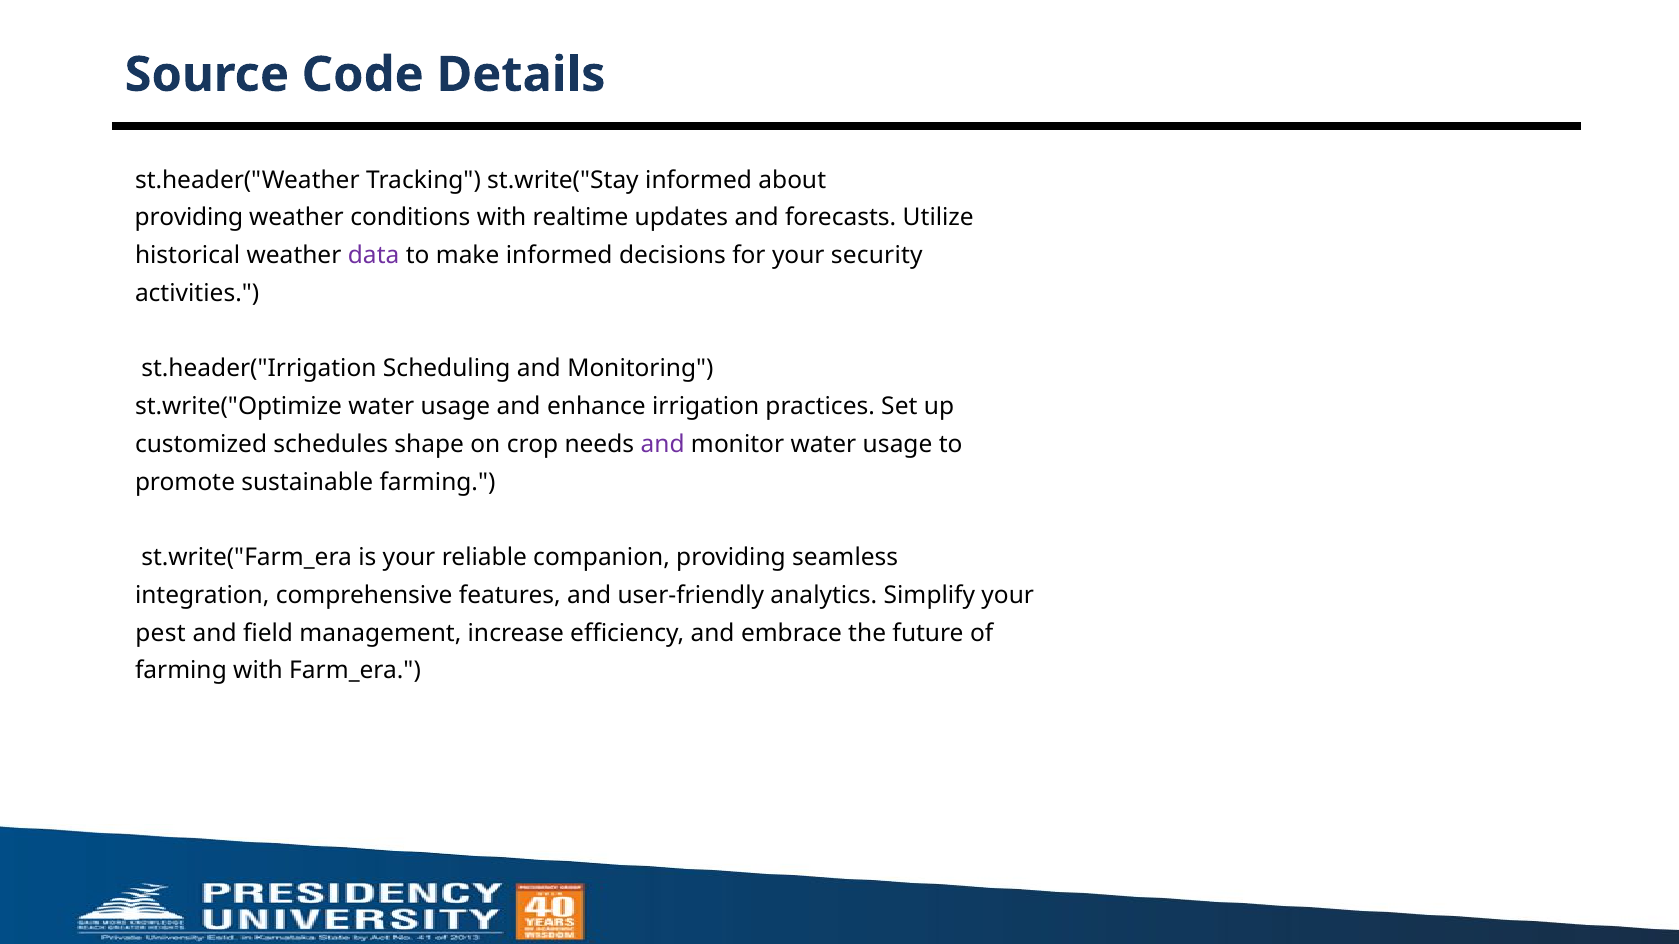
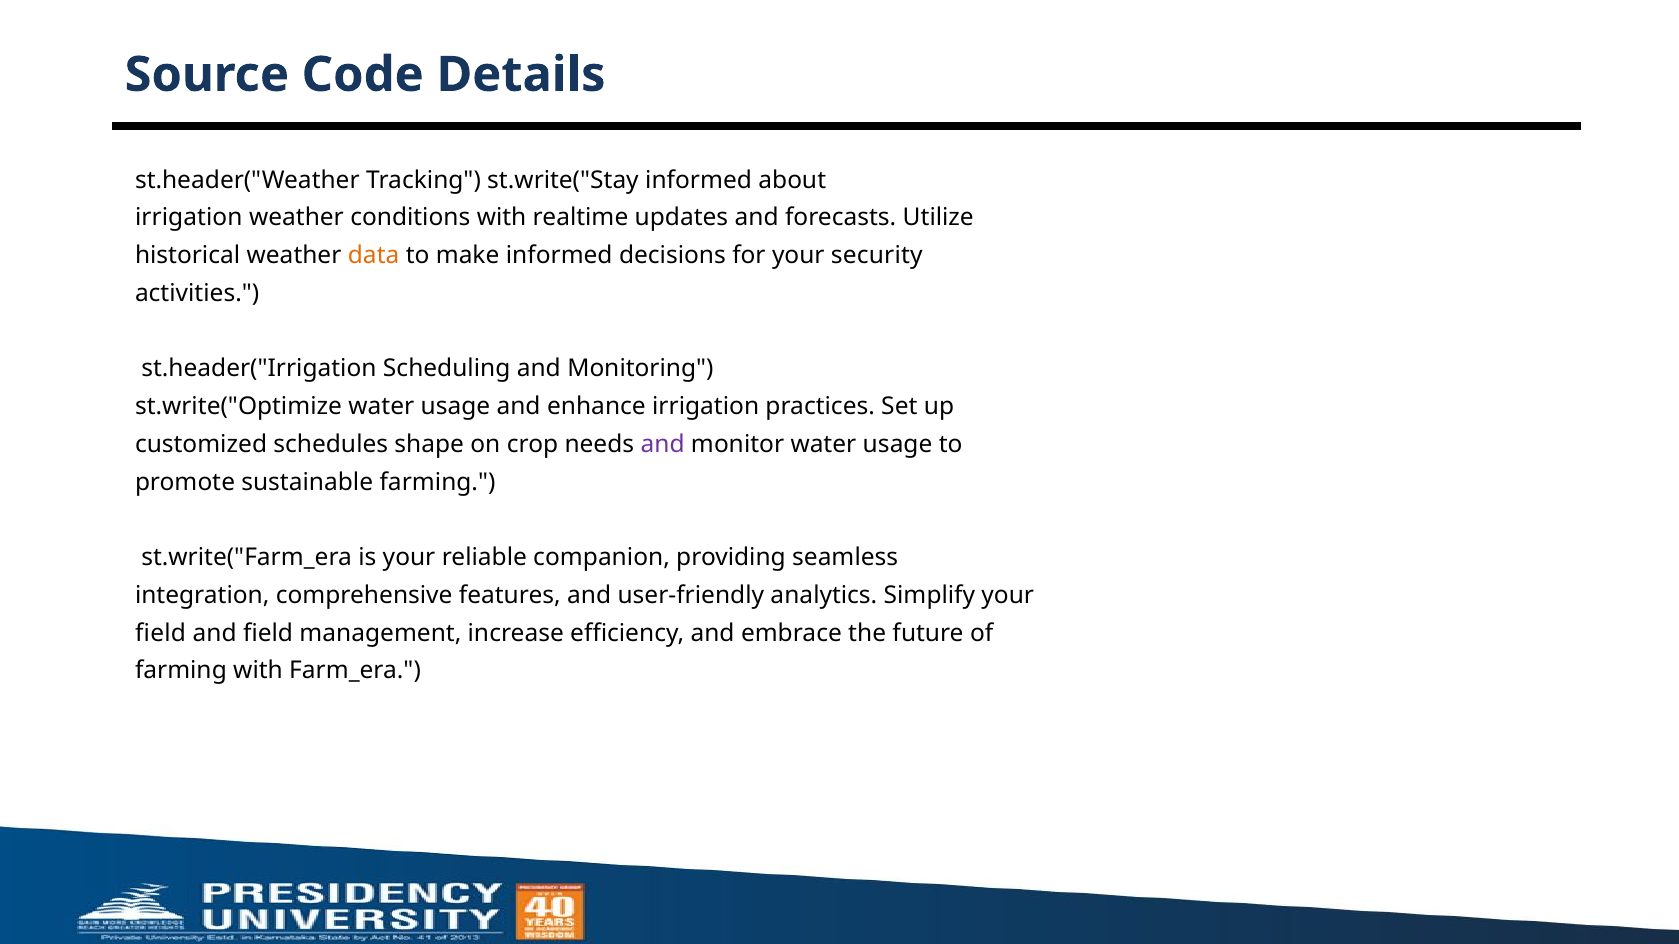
providing at (189, 218): providing -> irrigation
data colour: purple -> orange
pest at (161, 633): pest -> field
